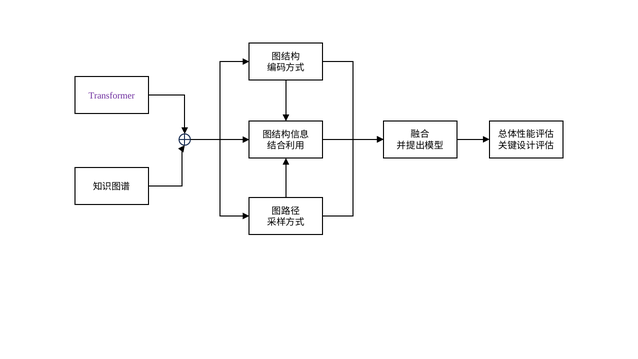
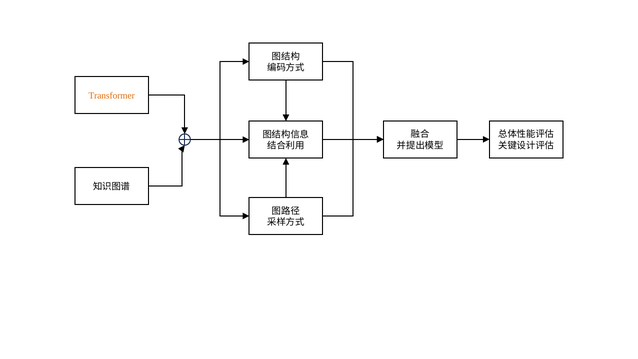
Transformer colour: purple -> orange
